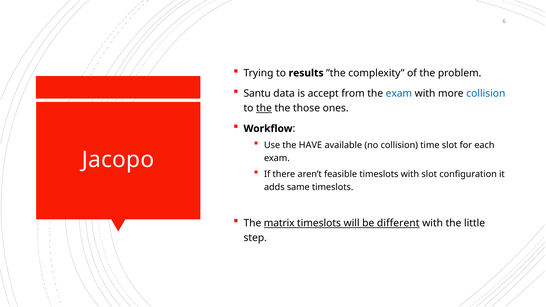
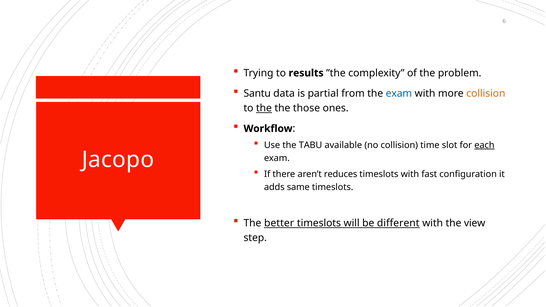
accept: accept -> partial
collision at (486, 93) colour: blue -> orange
HAVE: HAVE -> TABU
each underline: none -> present
feasible: feasible -> reduces
with slot: slot -> fast
matrix: matrix -> better
little: little -> view
